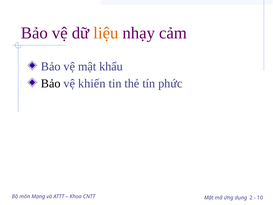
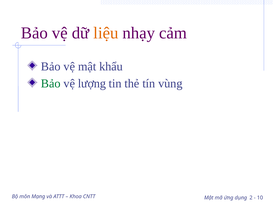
Bảo at (51, 83) colour: black -> green
khiến: khiến -> lượng
phức: phức -> vùng
